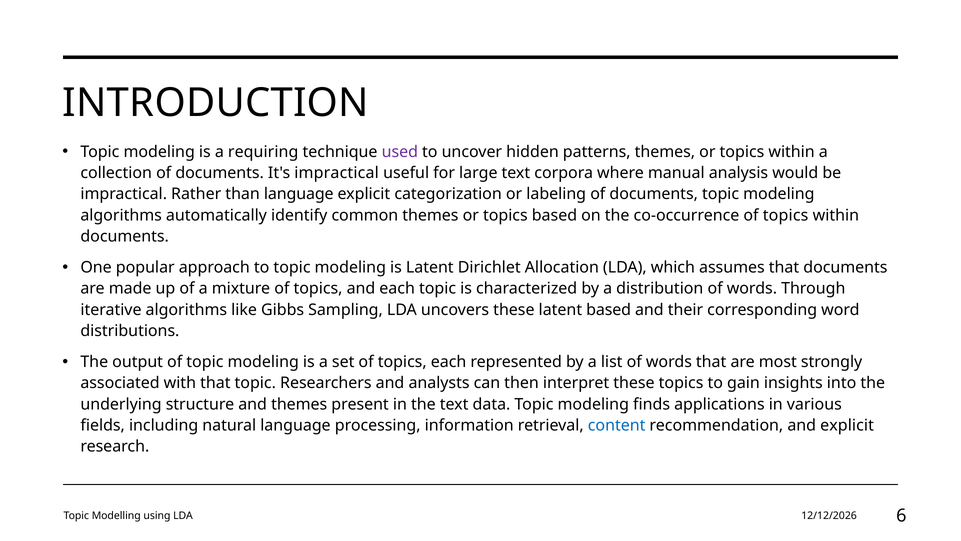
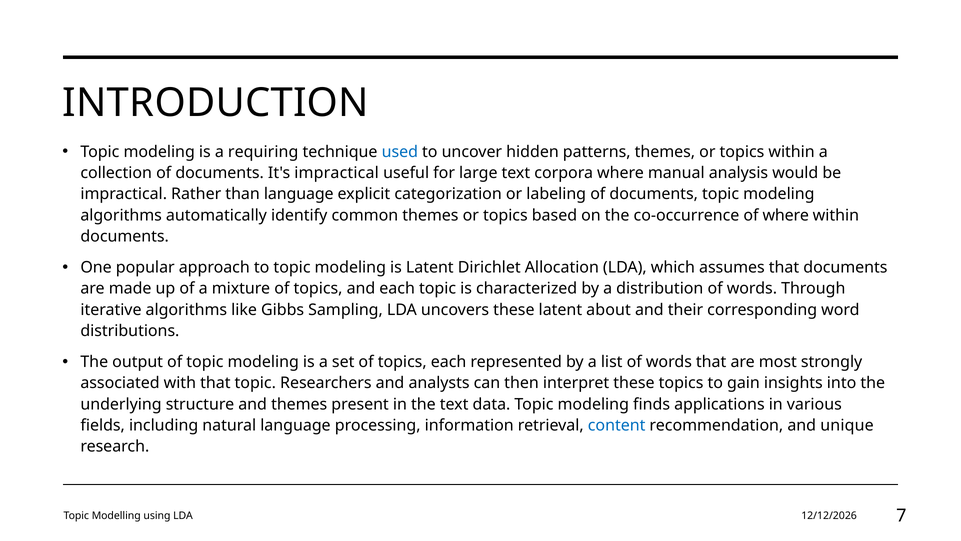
used colour: purple -> blue
co-occurrence of topics: topics -> where
latent based: based -> about
and explicit: explicit -> unique
6: 6 -> 7
